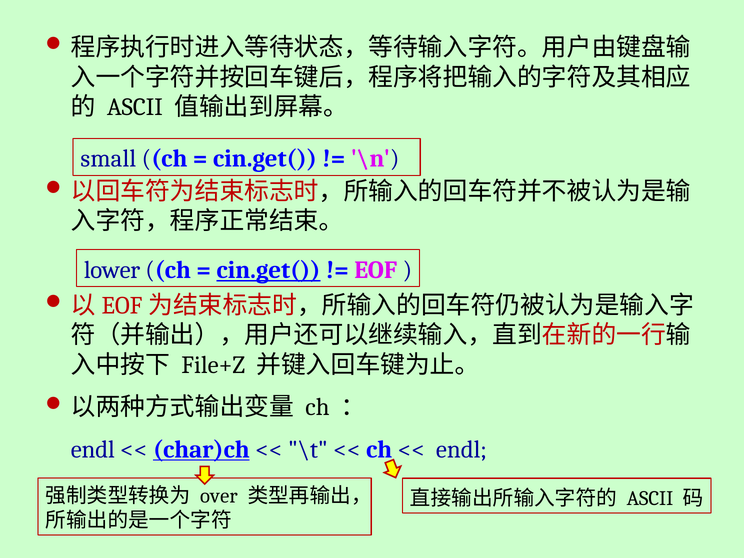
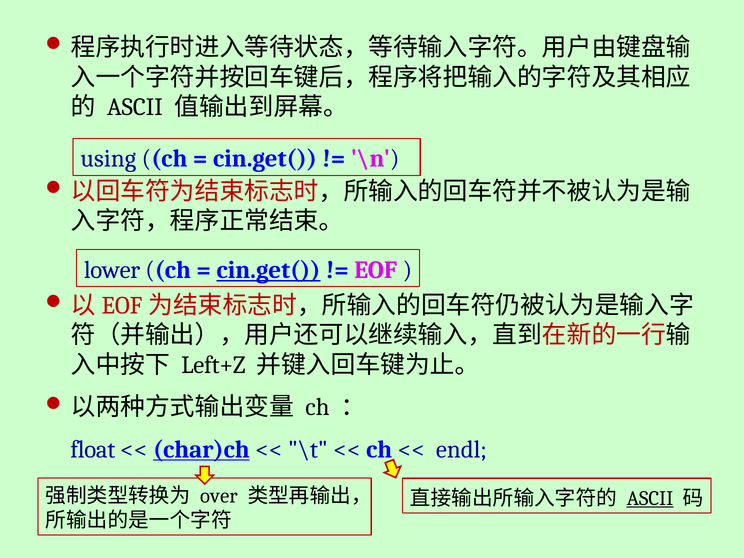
small: small -> using
File+Z: File+Z -> Left+Z
endl at (93, 449): endl -> float
ASCII at (650, 498) underline: none -> present
